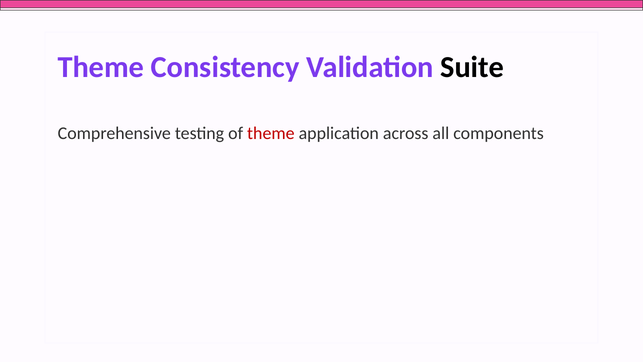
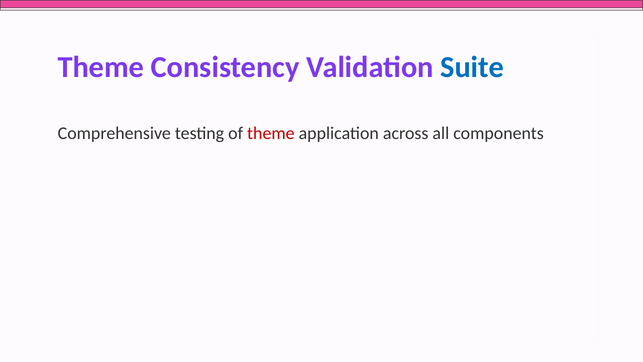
Suite colour: black -> blue
